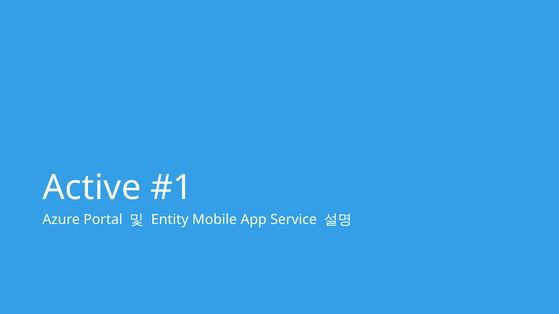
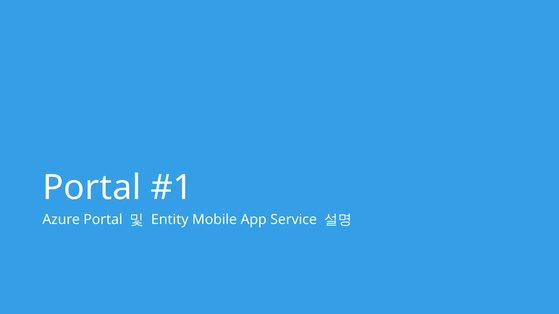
Active at (92, 188): Active -> Portal
